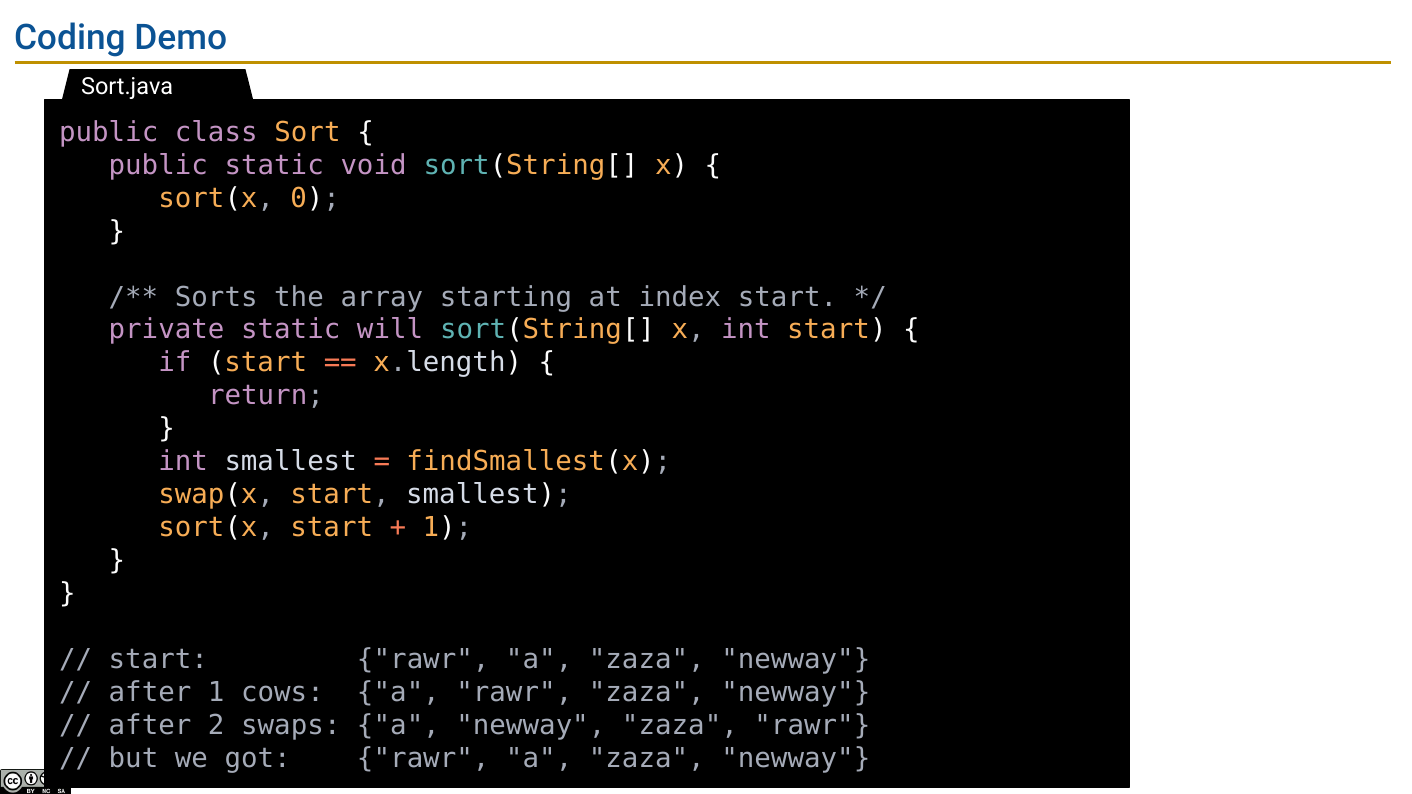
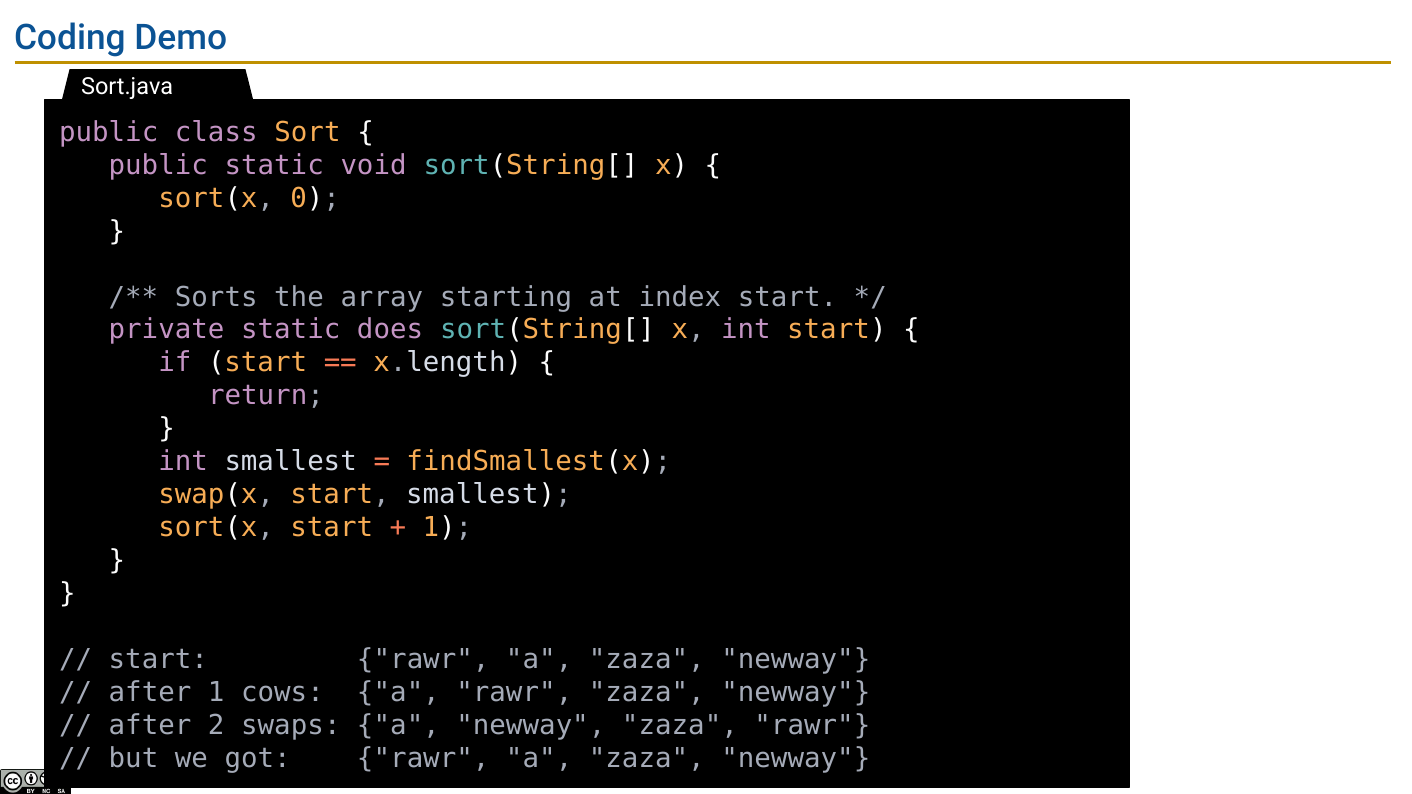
will: will -> does
